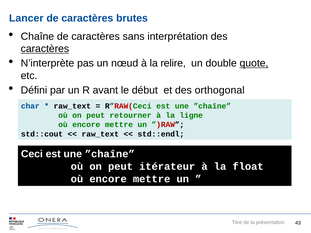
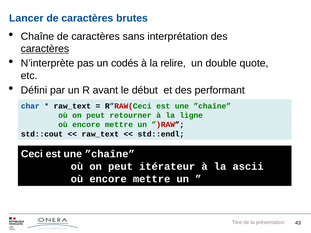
nœud: nœud -> codés
quote underline: present -> none
orthogonal: orthogonal -> performant
float: float -> ascii
